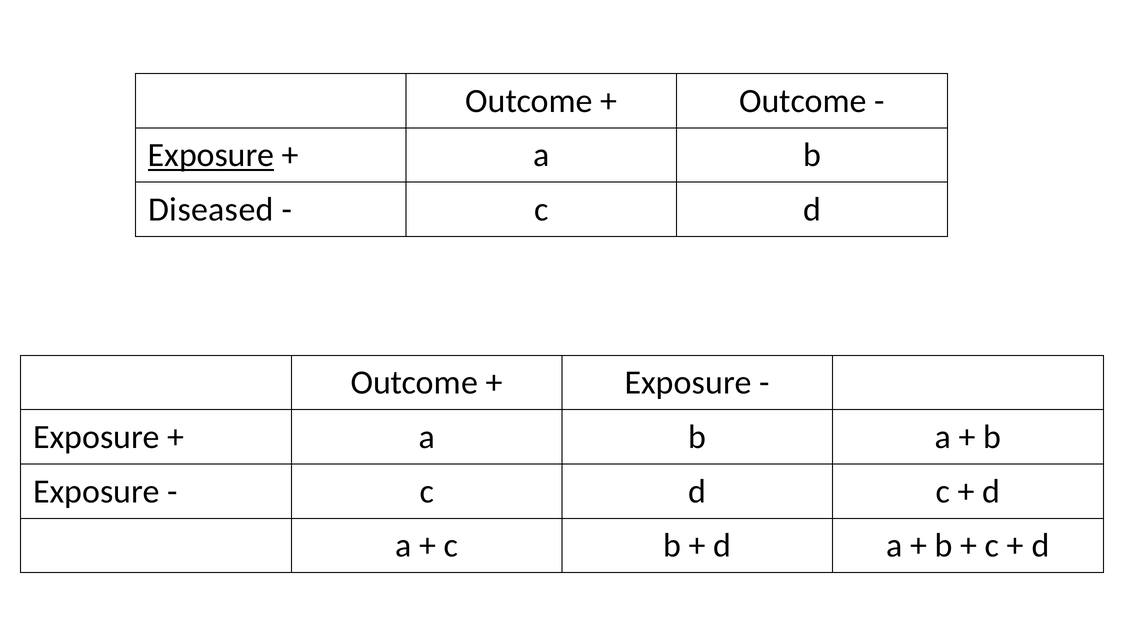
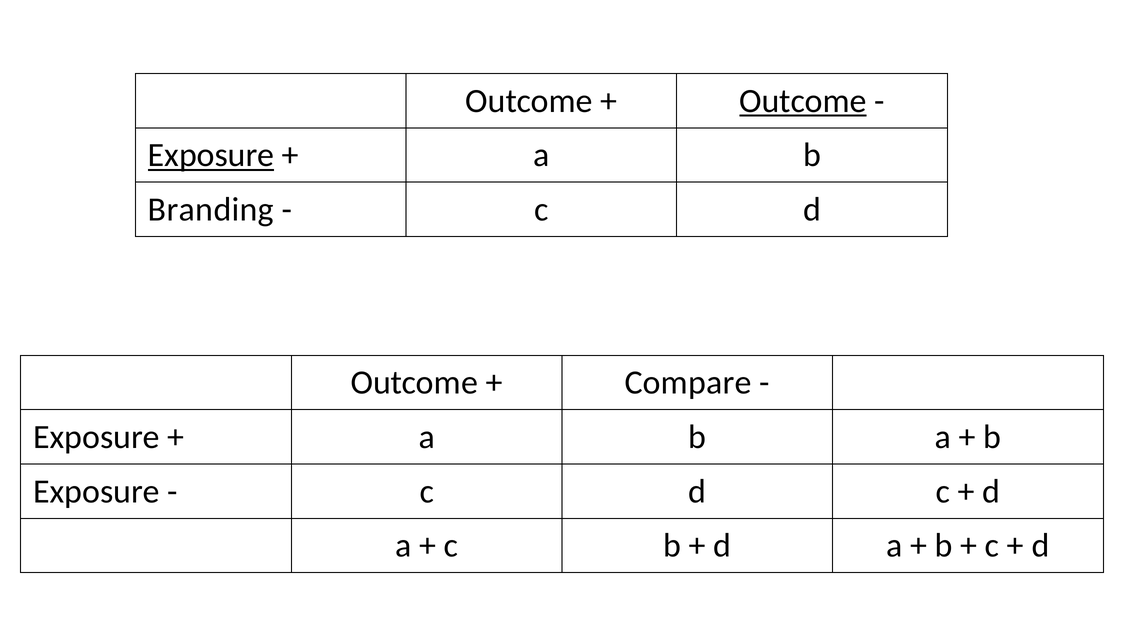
Outcome at (803, 101) underline: none -> present
Diseased: Diseased -> Branding
Exposure at (688, 383): Exposure -> Compare
